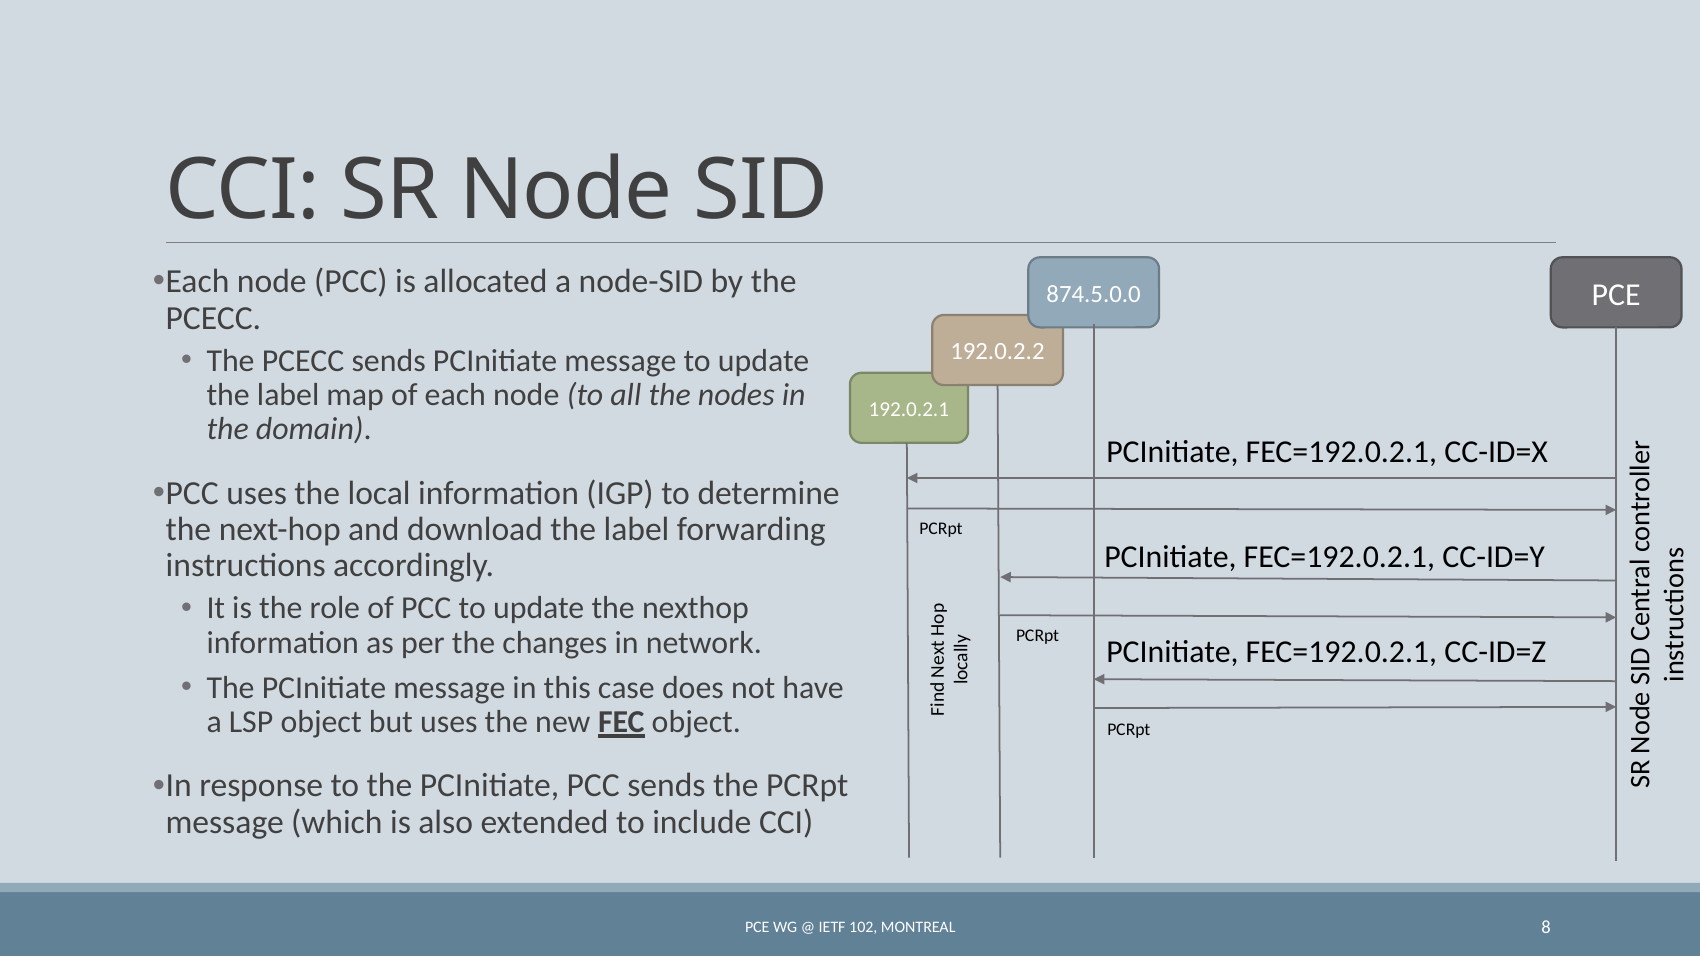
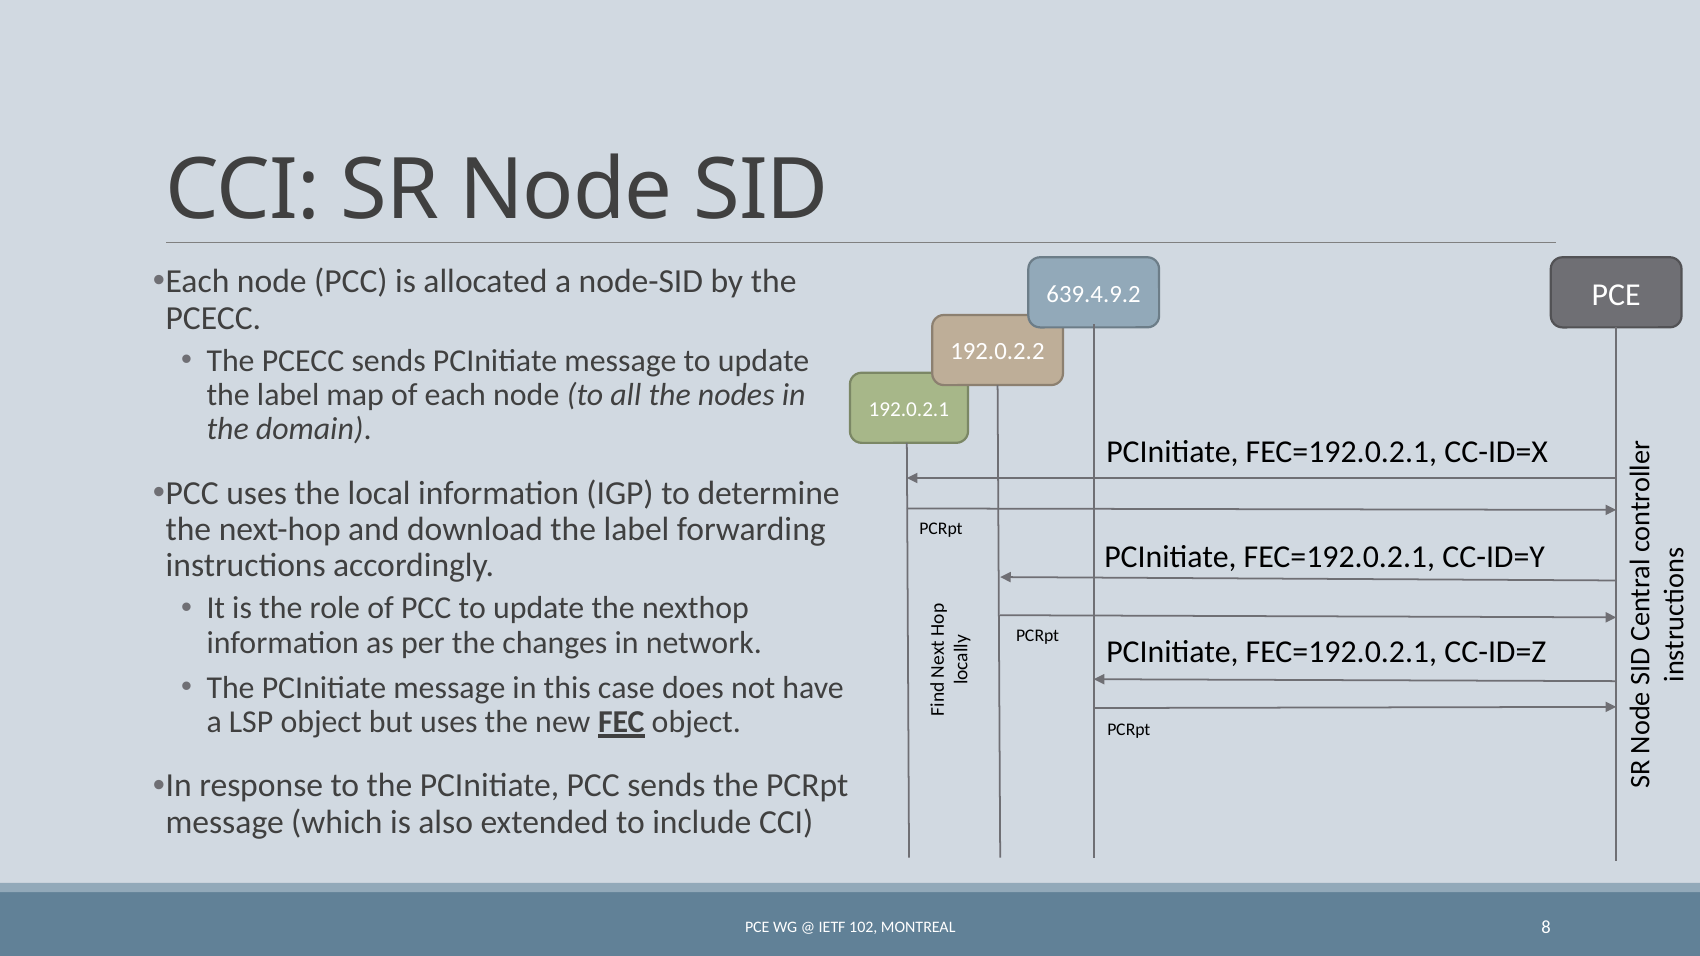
874.5.0.0: 874.5.0.0 -> 639.4.9.2
